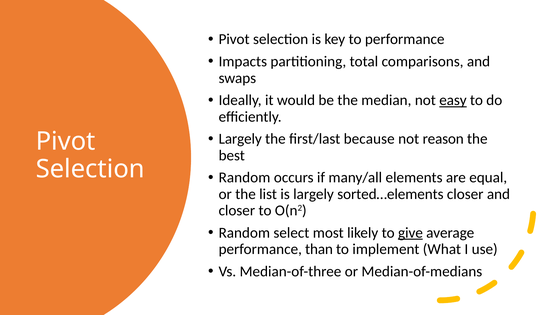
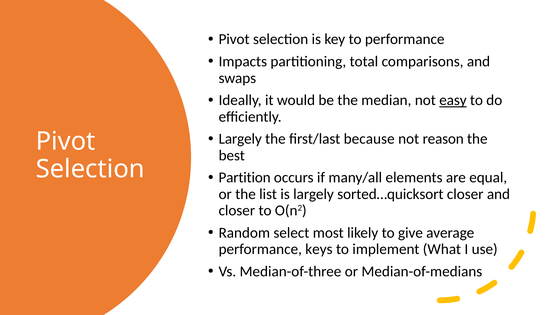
Random at (244, 177): Random -> Partition
sorted…elements: sorted…elements -> sorted…quicksort
give underline: present -> none
than: than -> keys
